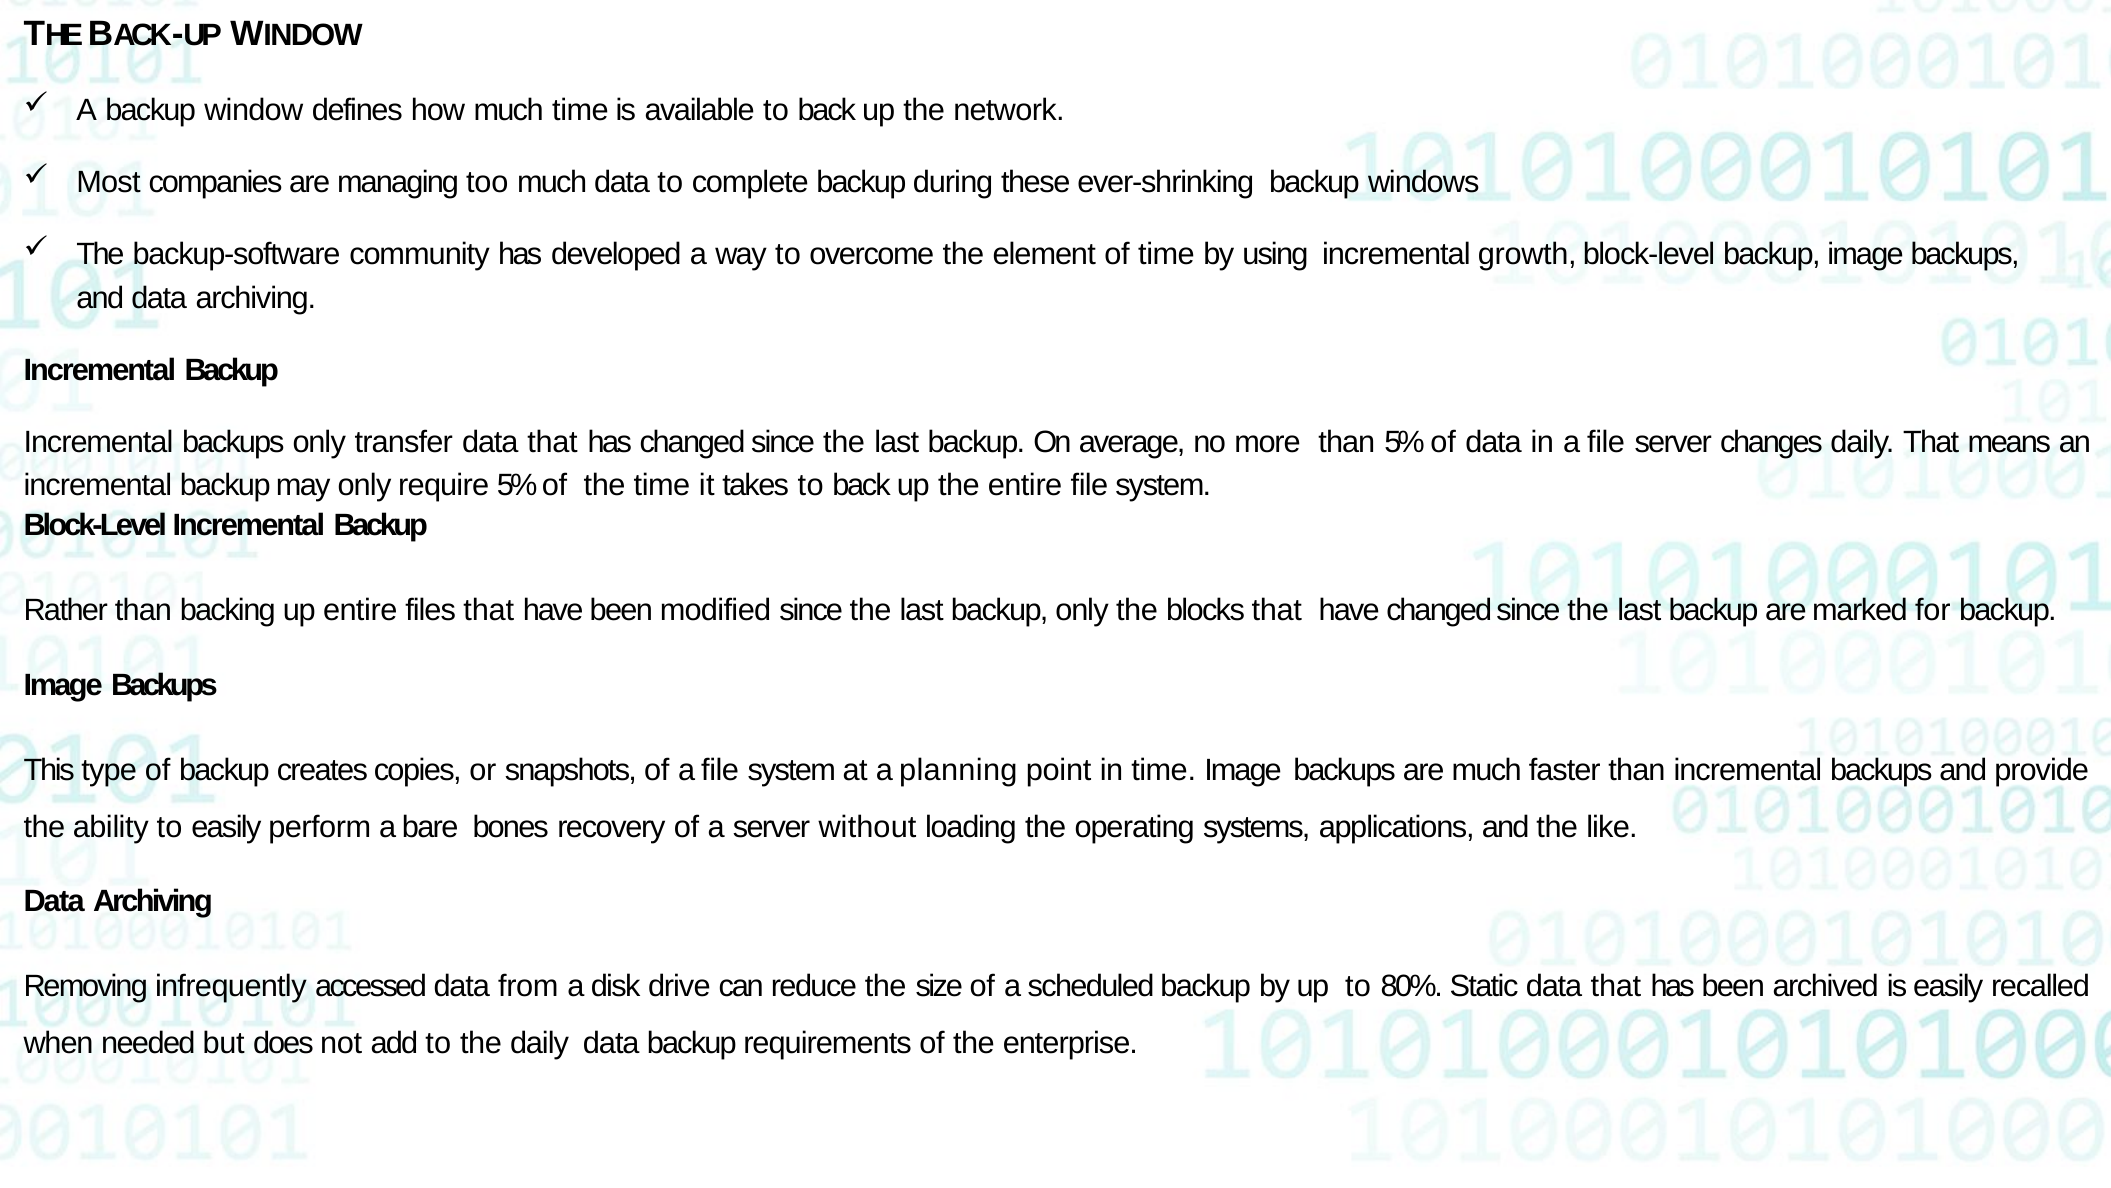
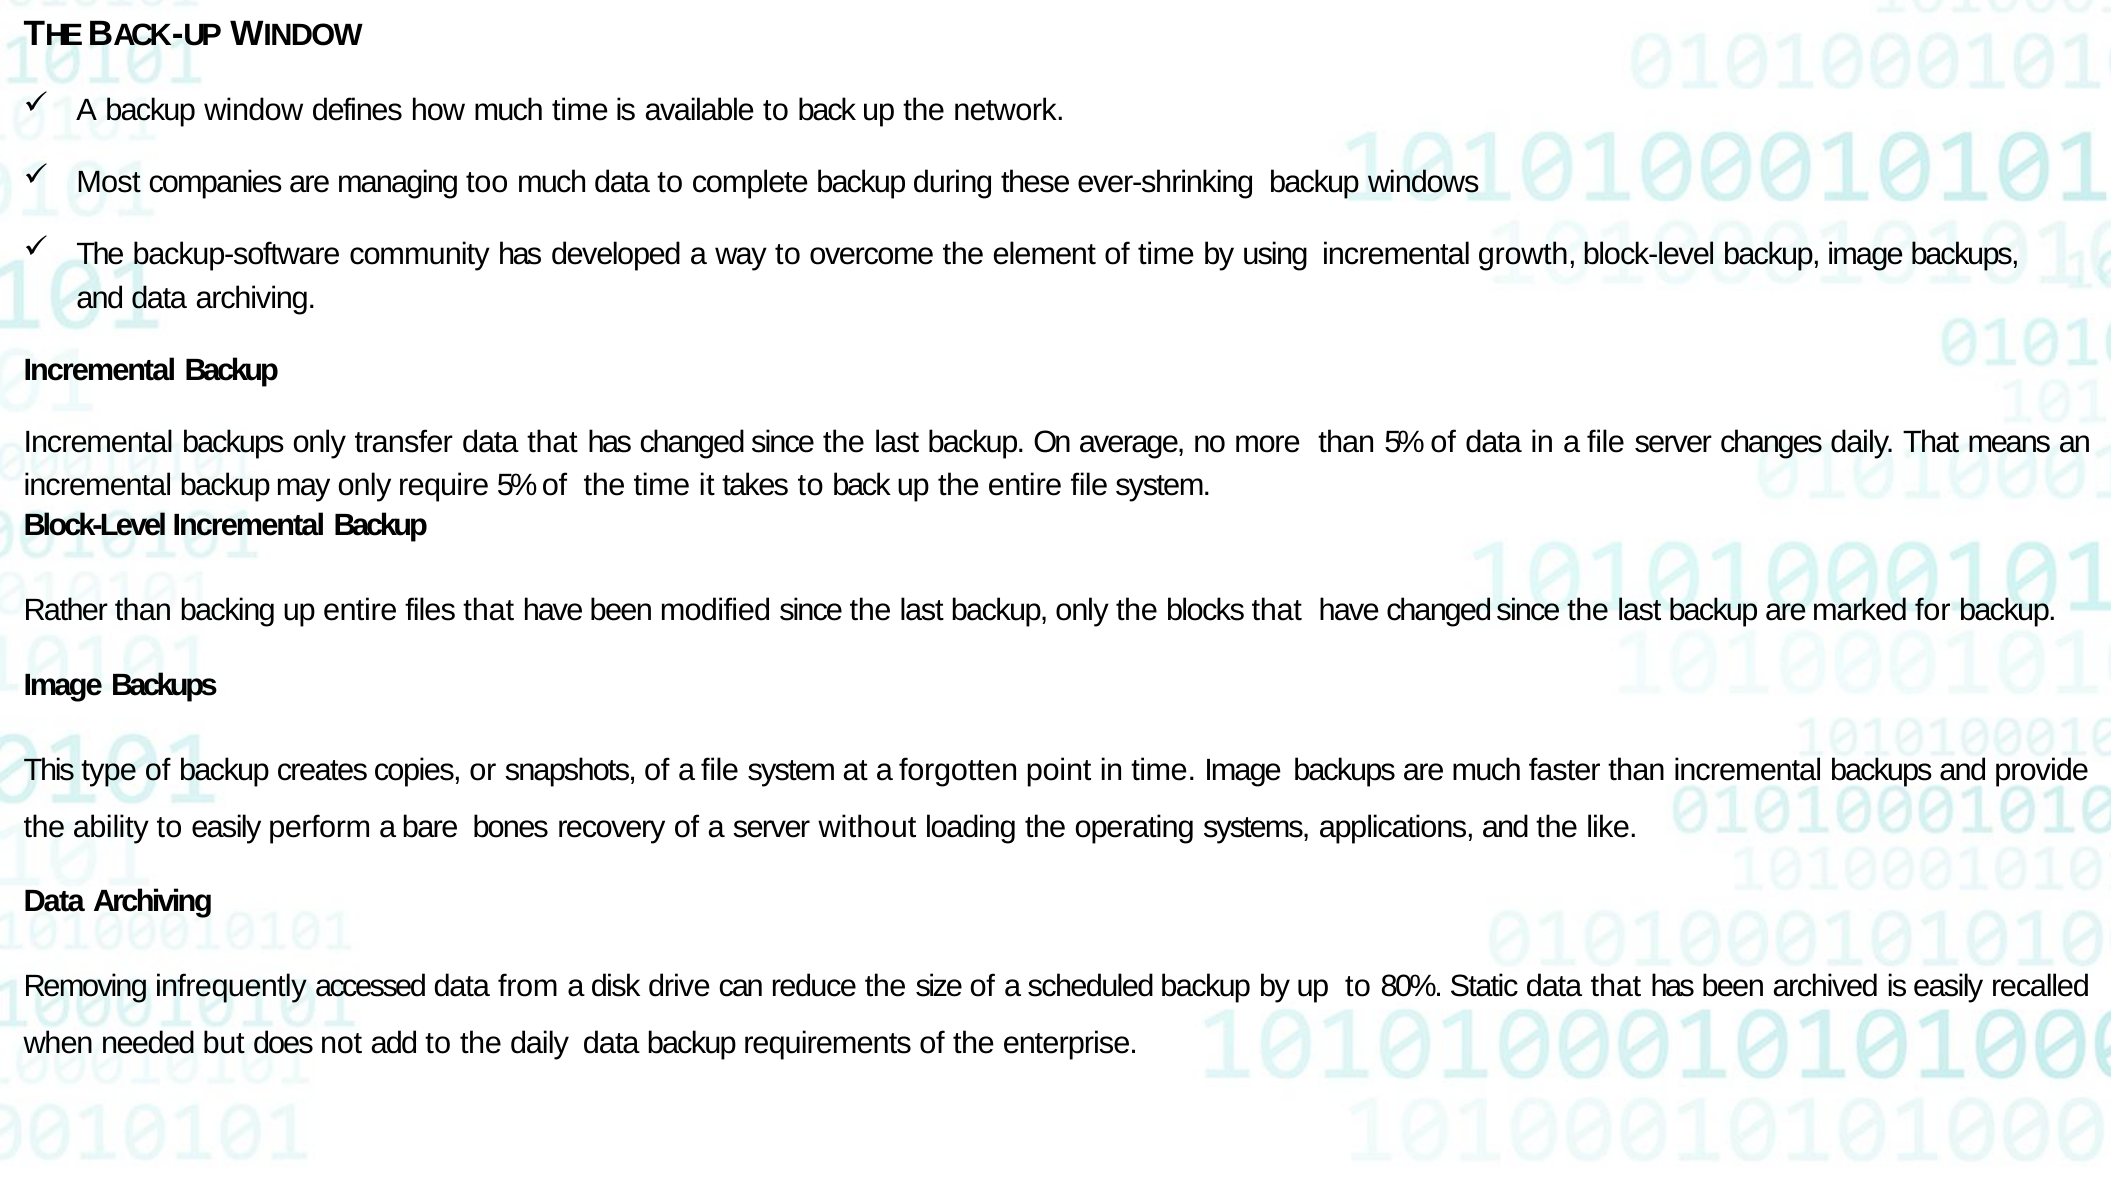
planning: planning -> forgotten
